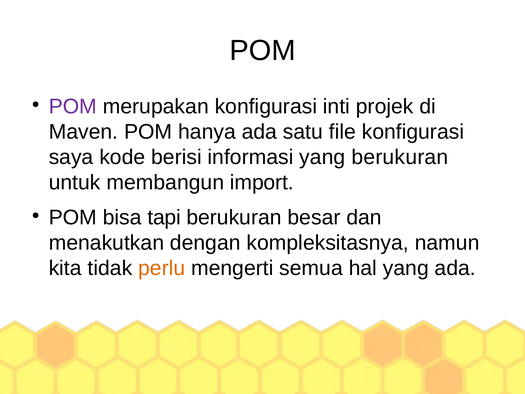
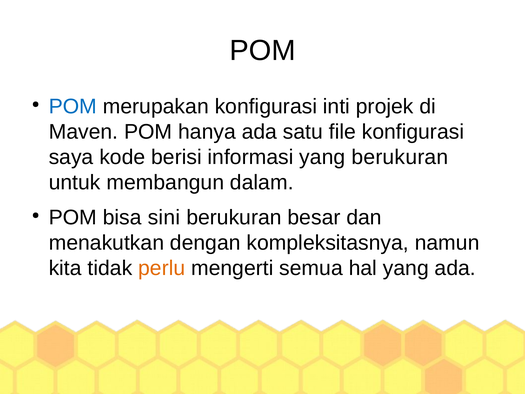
POM at (73, 106) colour: purple -> blue
import: import -> dalam
tapi: tapi -> sini
